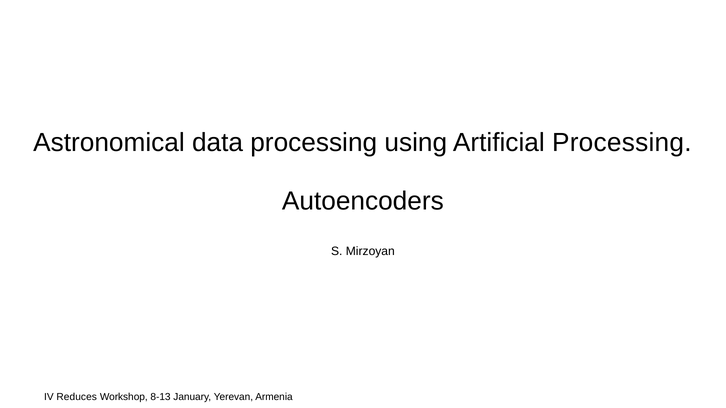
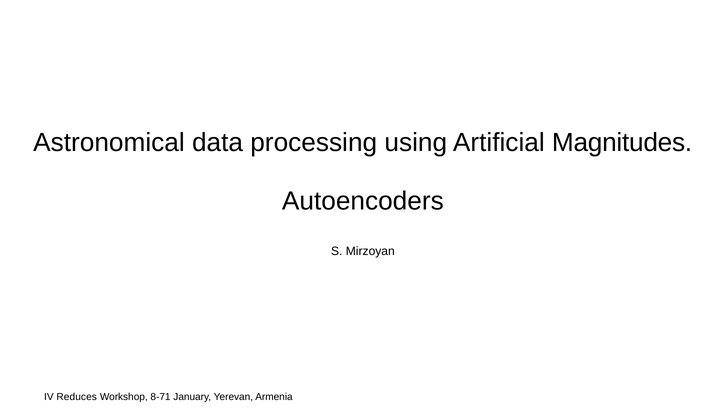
Artificial Processing: Processing -> Magnitudes
8-13: 8-13 -> 8-71
